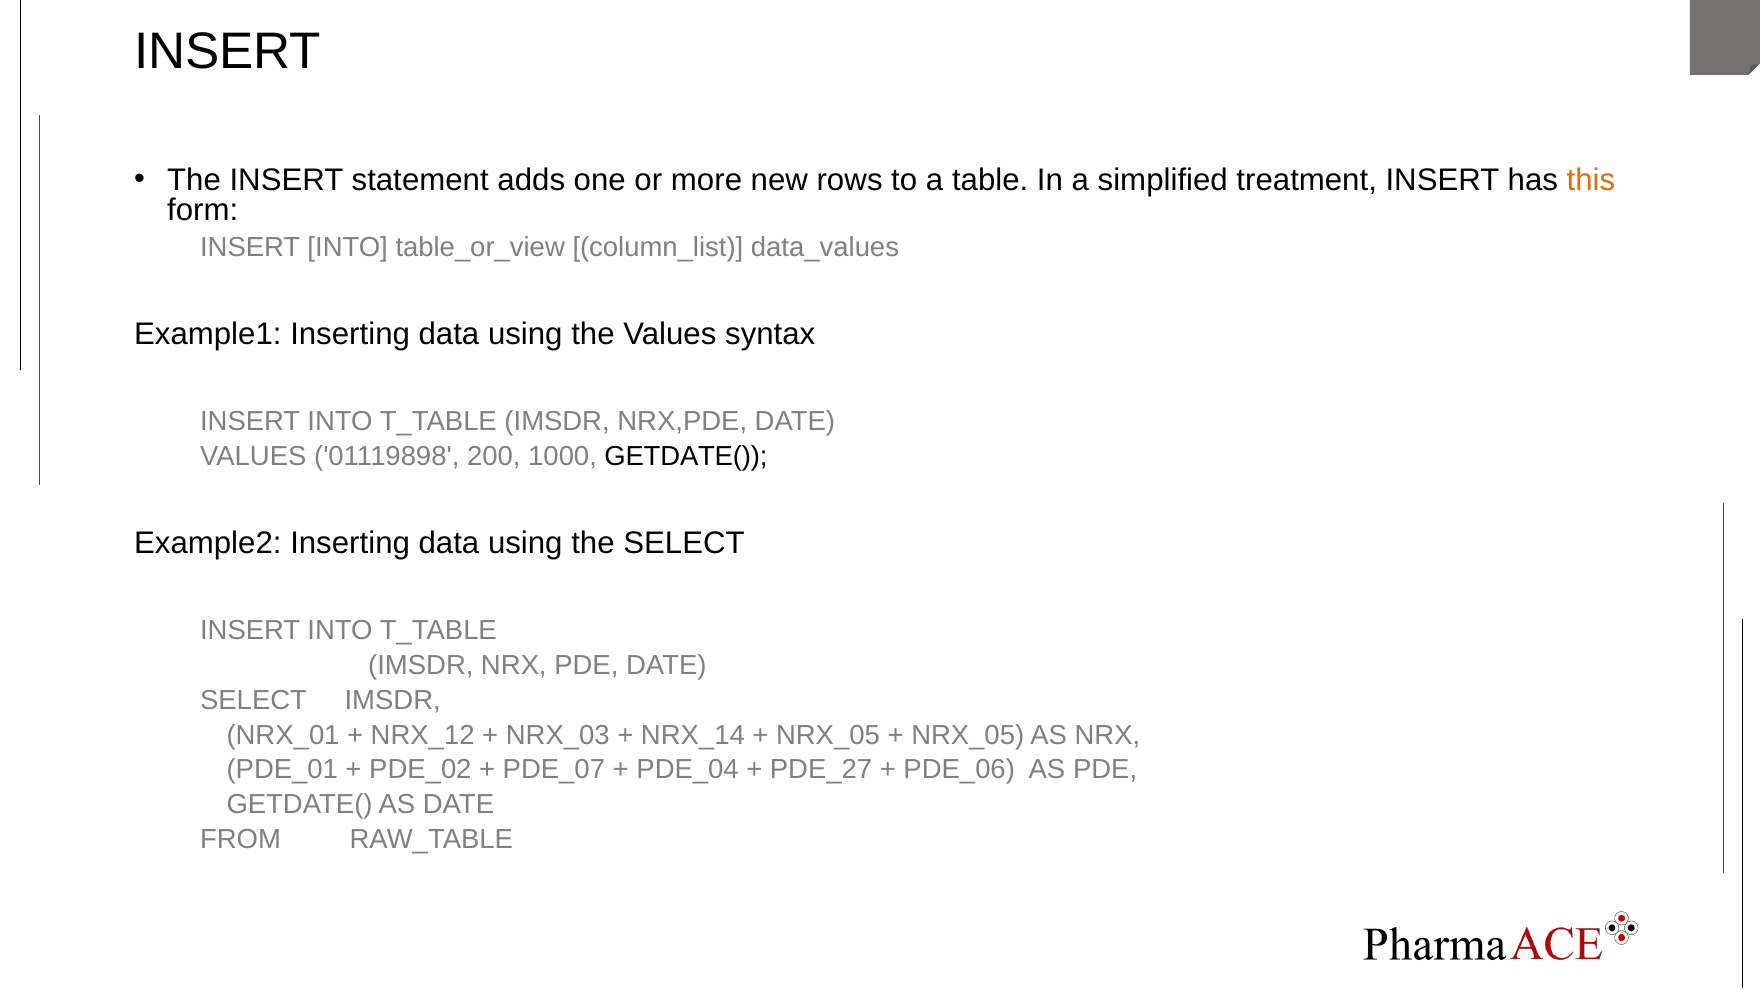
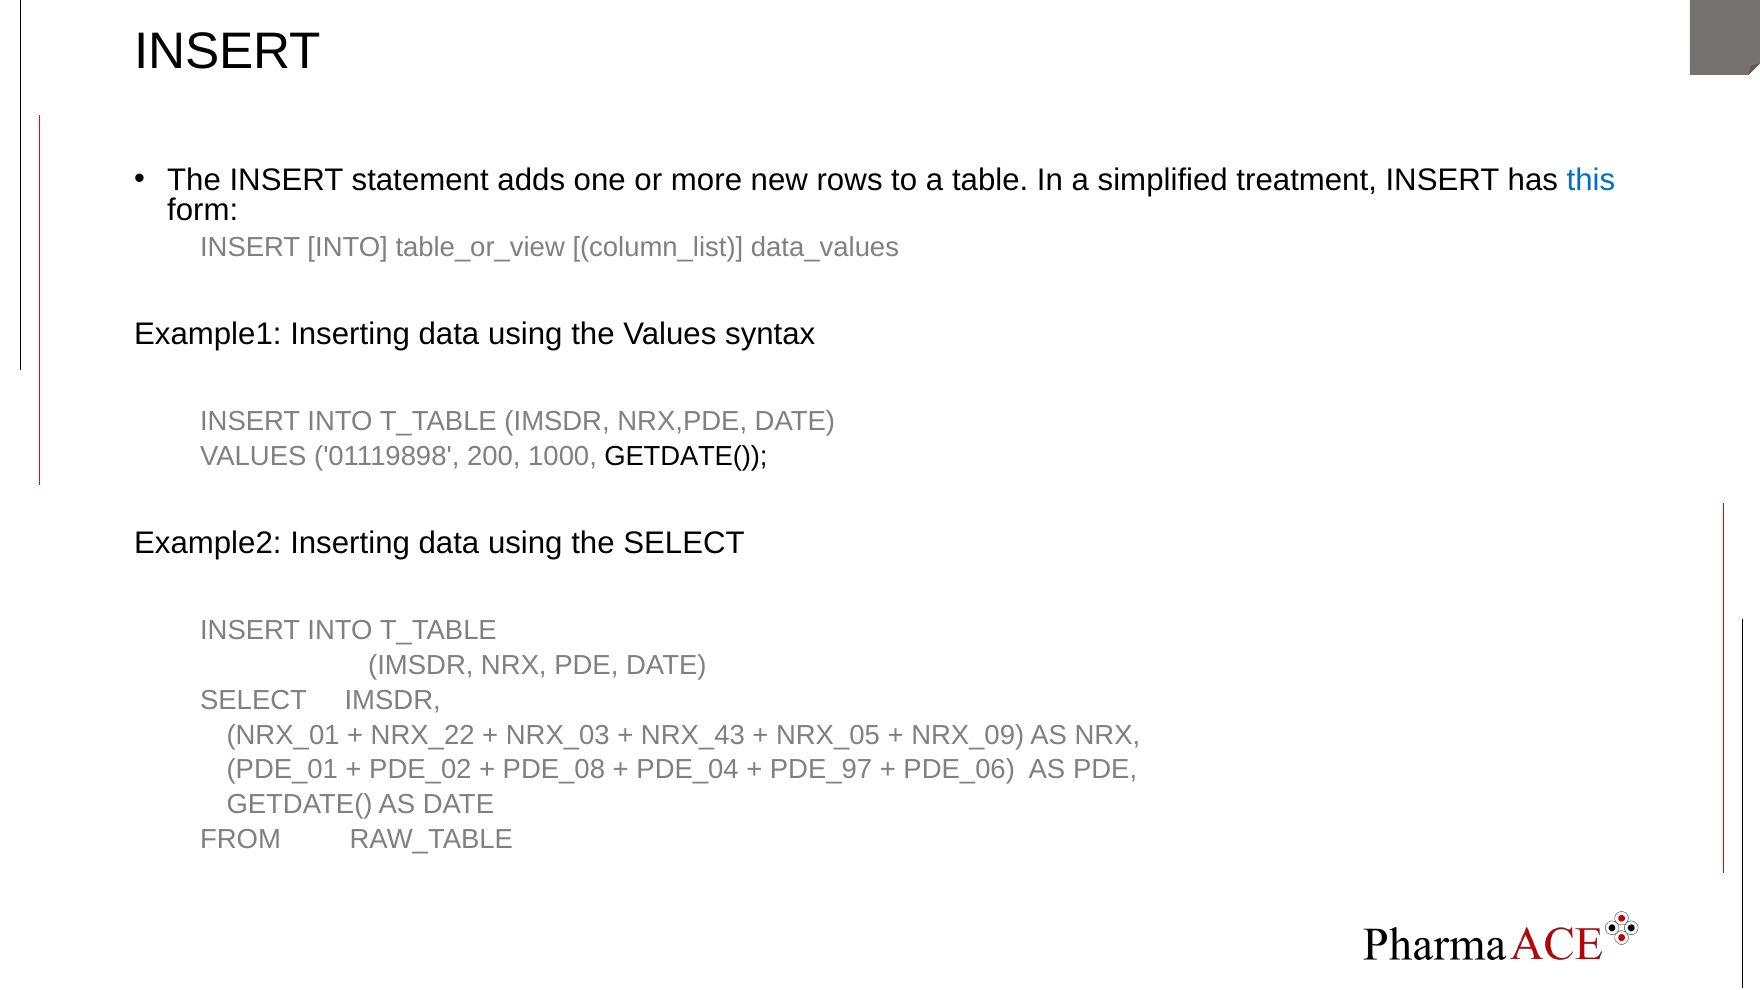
this colour: orange -> blue
NRX_12: NRX_12 -> NRX_22
NRX_14: NRX_14 -> NRX_43
NRX_05 at (968, 735): NRX_05 -> NRX_09
PDE_07: PDE_07 -> PDE_08
PDE_27: PDE_27 -> PDE_97
